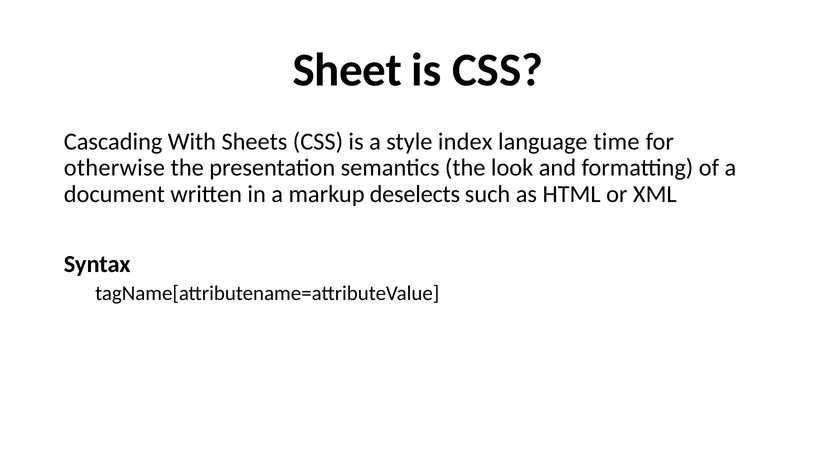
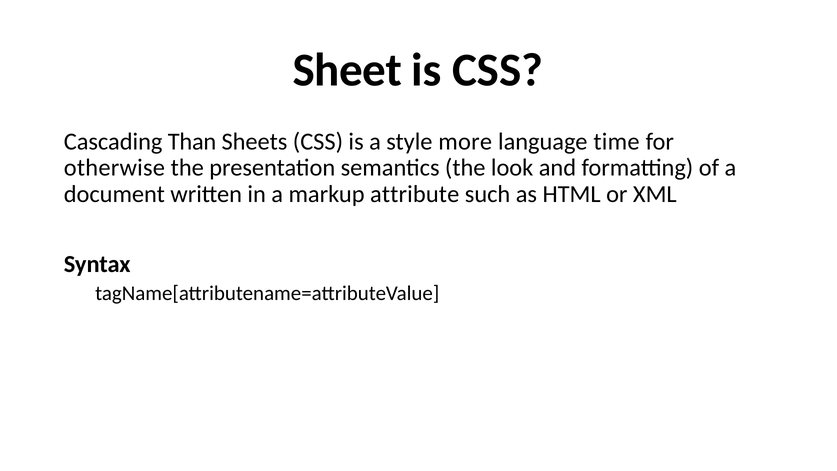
With: With -> Than
index: index -> more
deselects: deselects -> attribute
